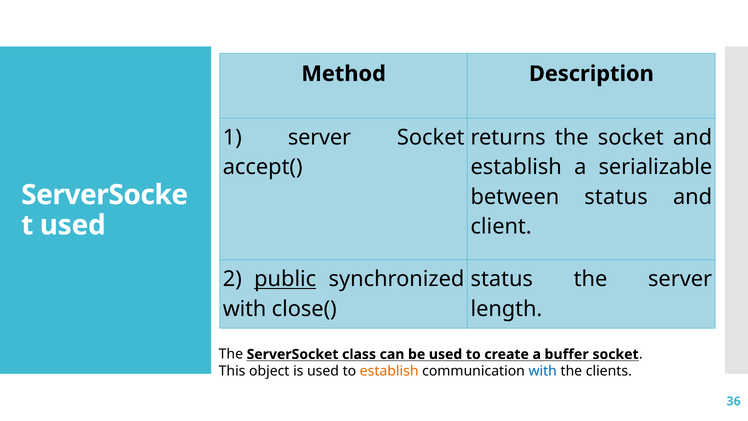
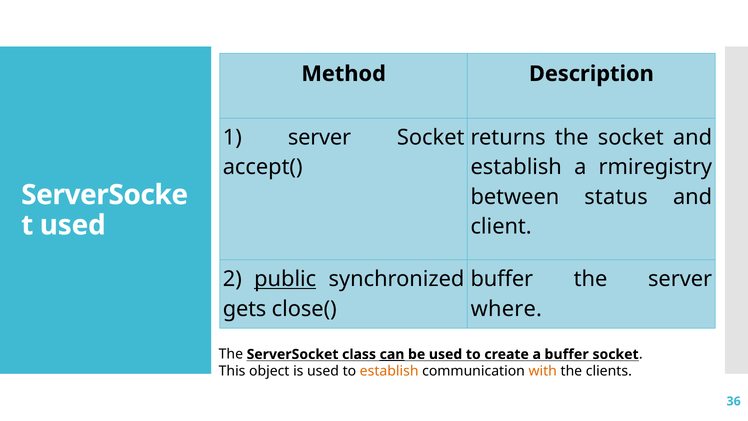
serializable: serializable -> rmiregistry
status at (502, 279): status -> buffer
with at (245, 309): with -> gets
length: length -> where
can underline: none -> present
with at (543, 371) colour: blue -> orange
